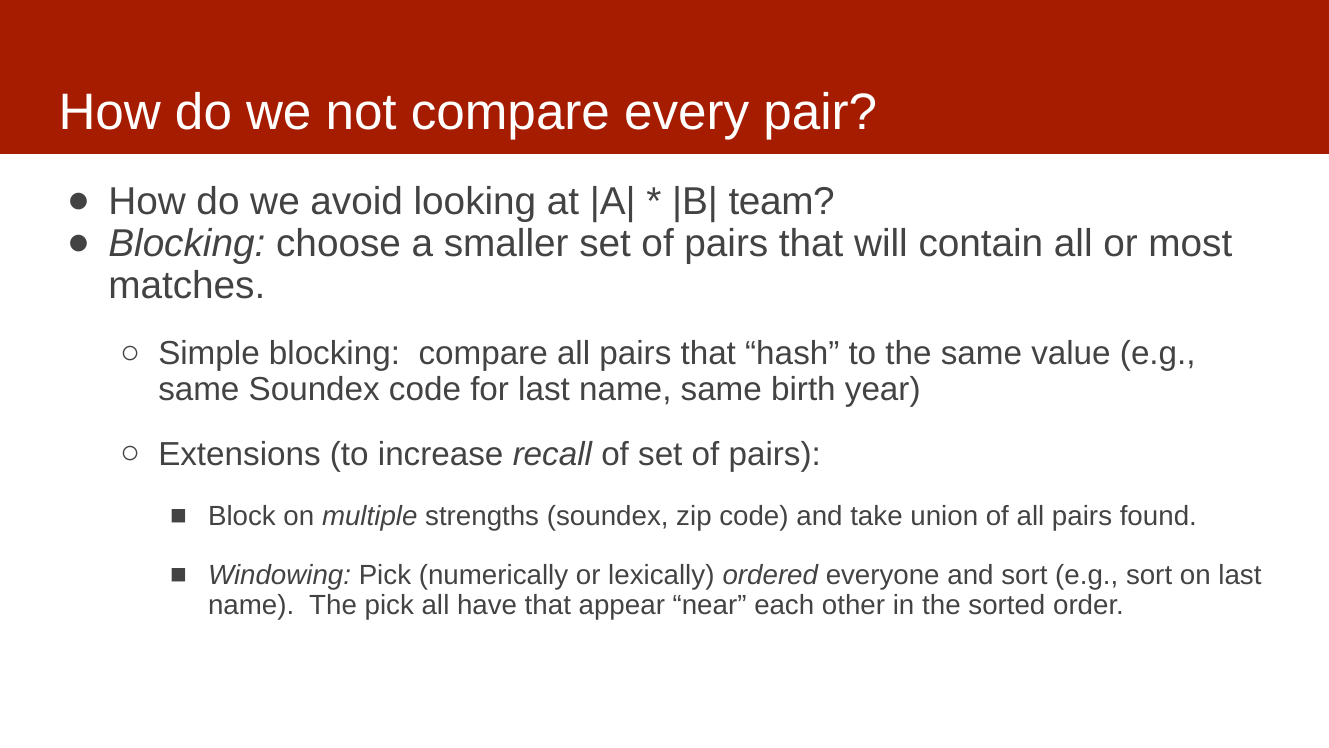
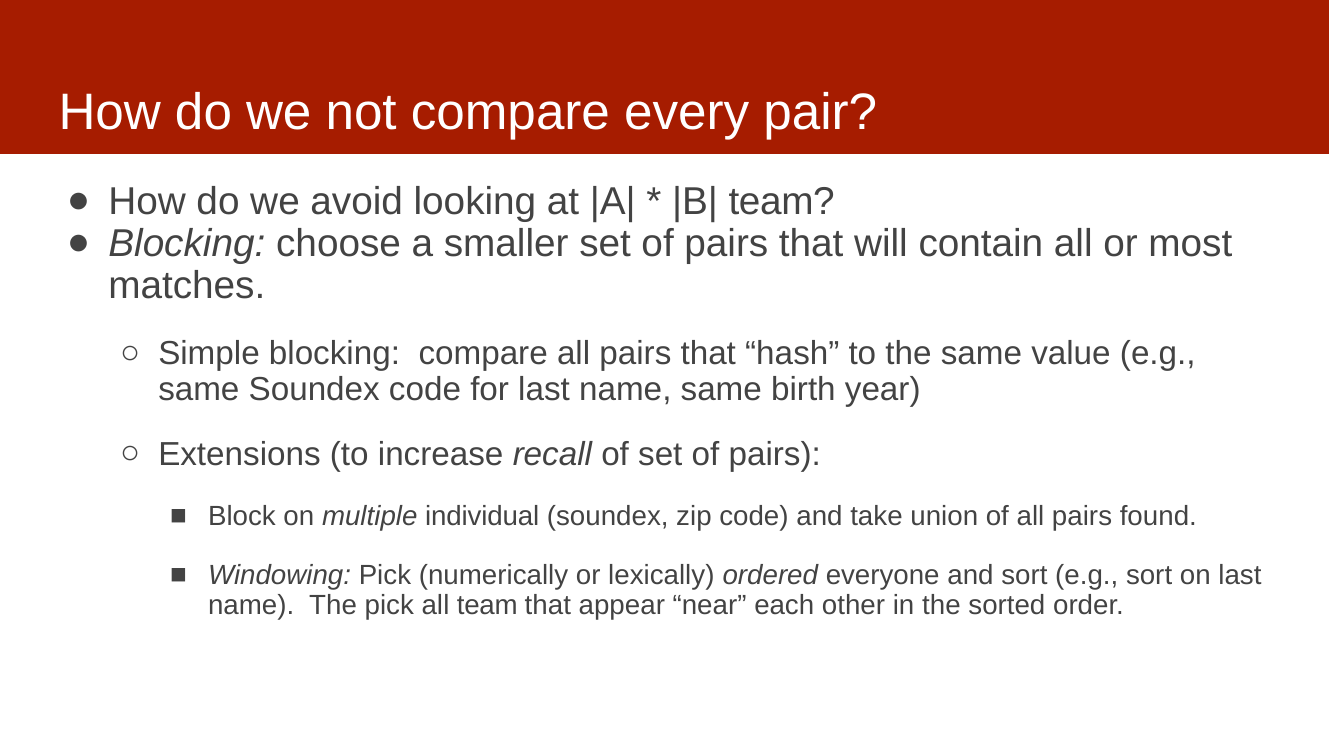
strengths: strengths -> individual
all have: have -> team
